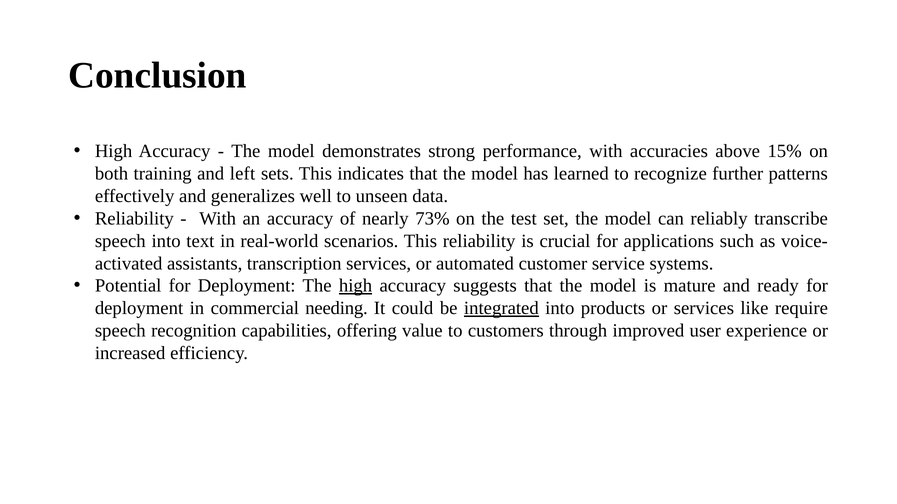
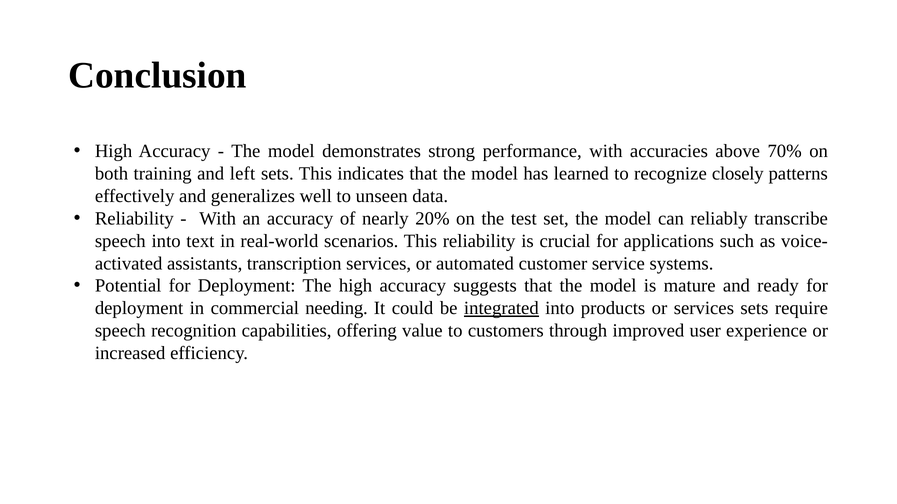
15%: 15% -> 70%
further: further -> closely
73%: 73% -> 20%
high at (356, 286) underline: present -> none
services like: like -> sets
